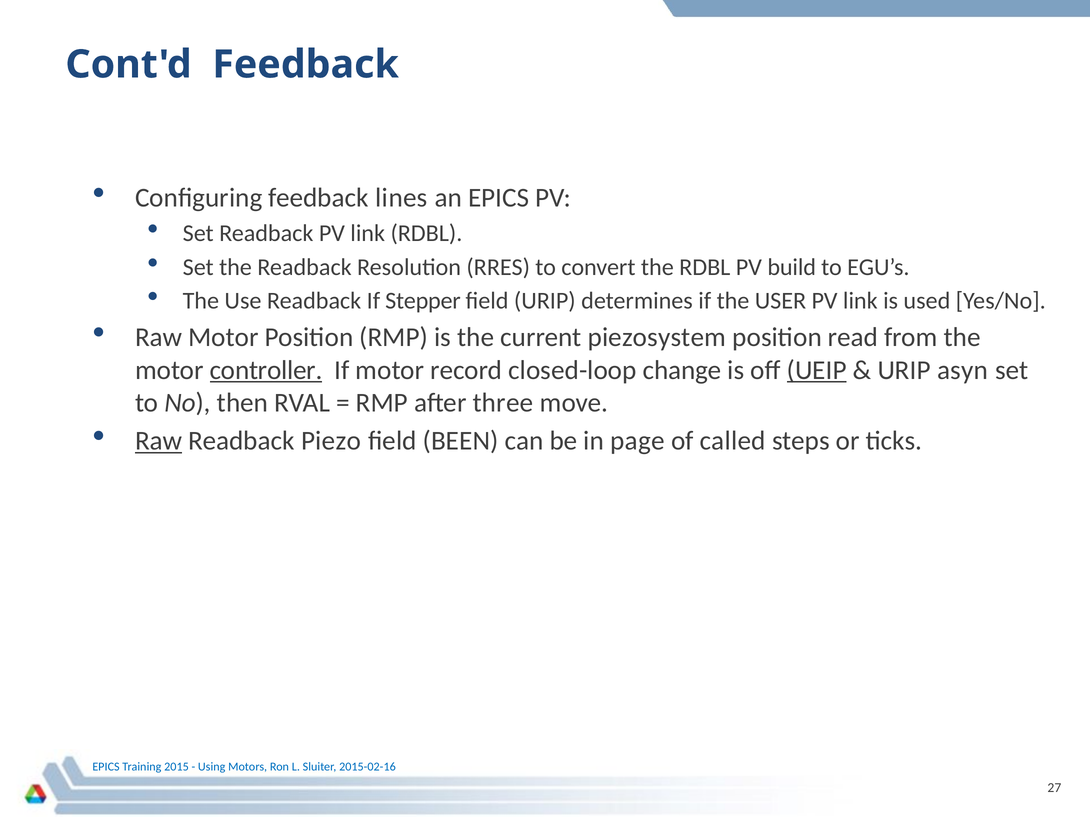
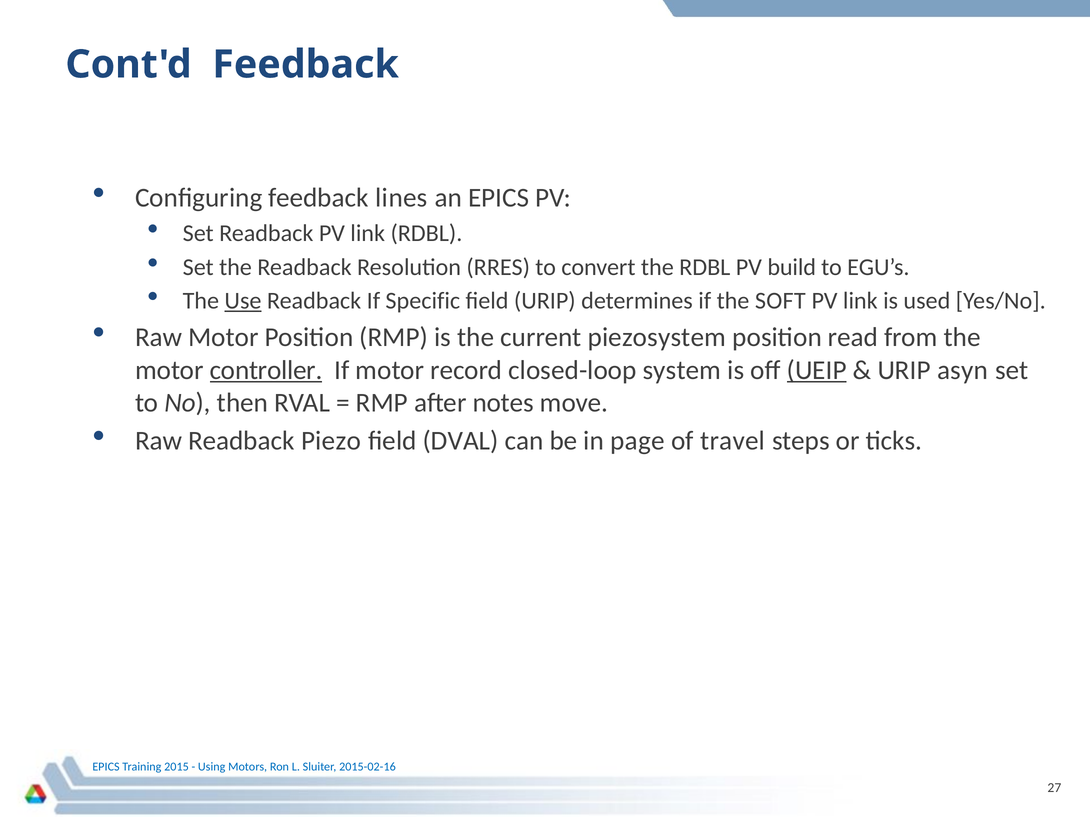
Use underline: none -> present
Stepper: Stepper -> Specific
USER: USER -> SOFT
change: change -> system
three: three -> notes
Raw at (159, 441) underline: present -> none
BEEN: BEEN -> DVAL
called: called -> travel
